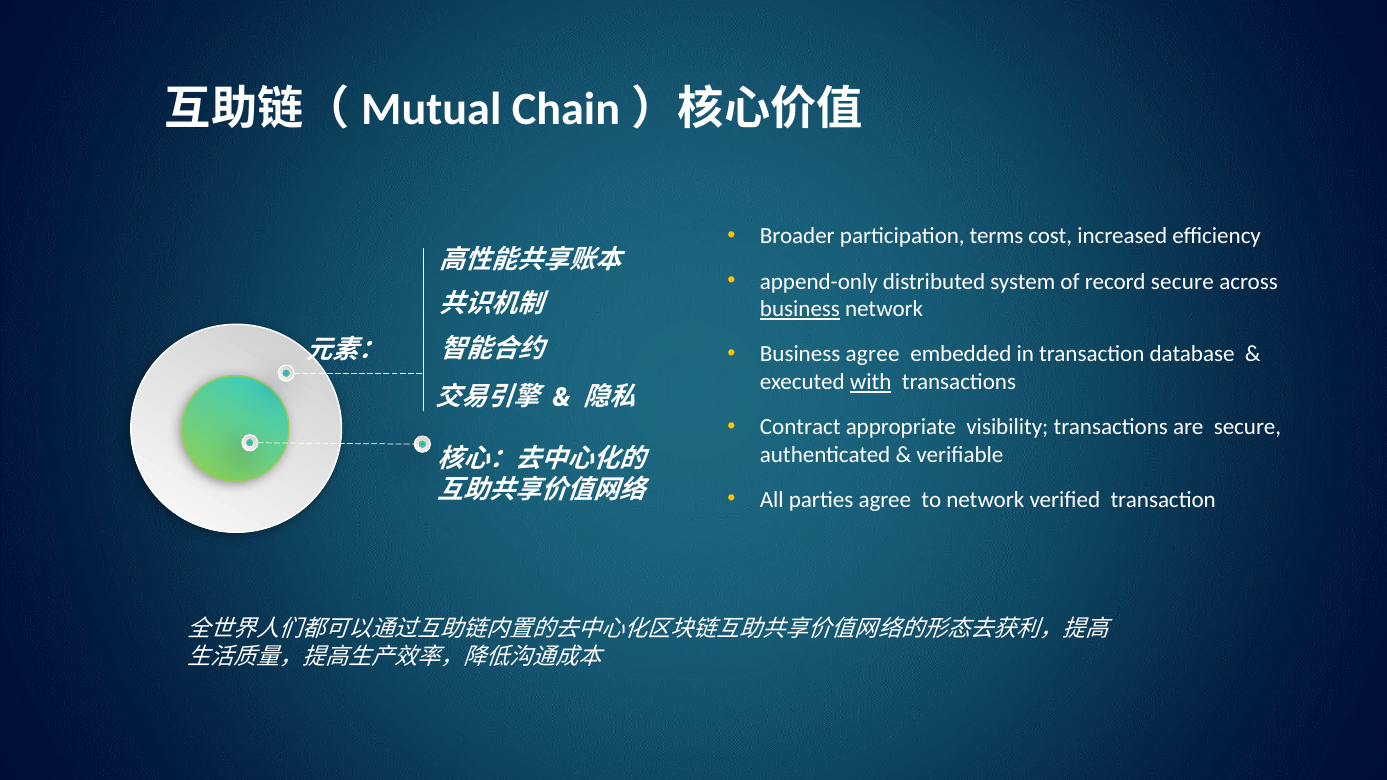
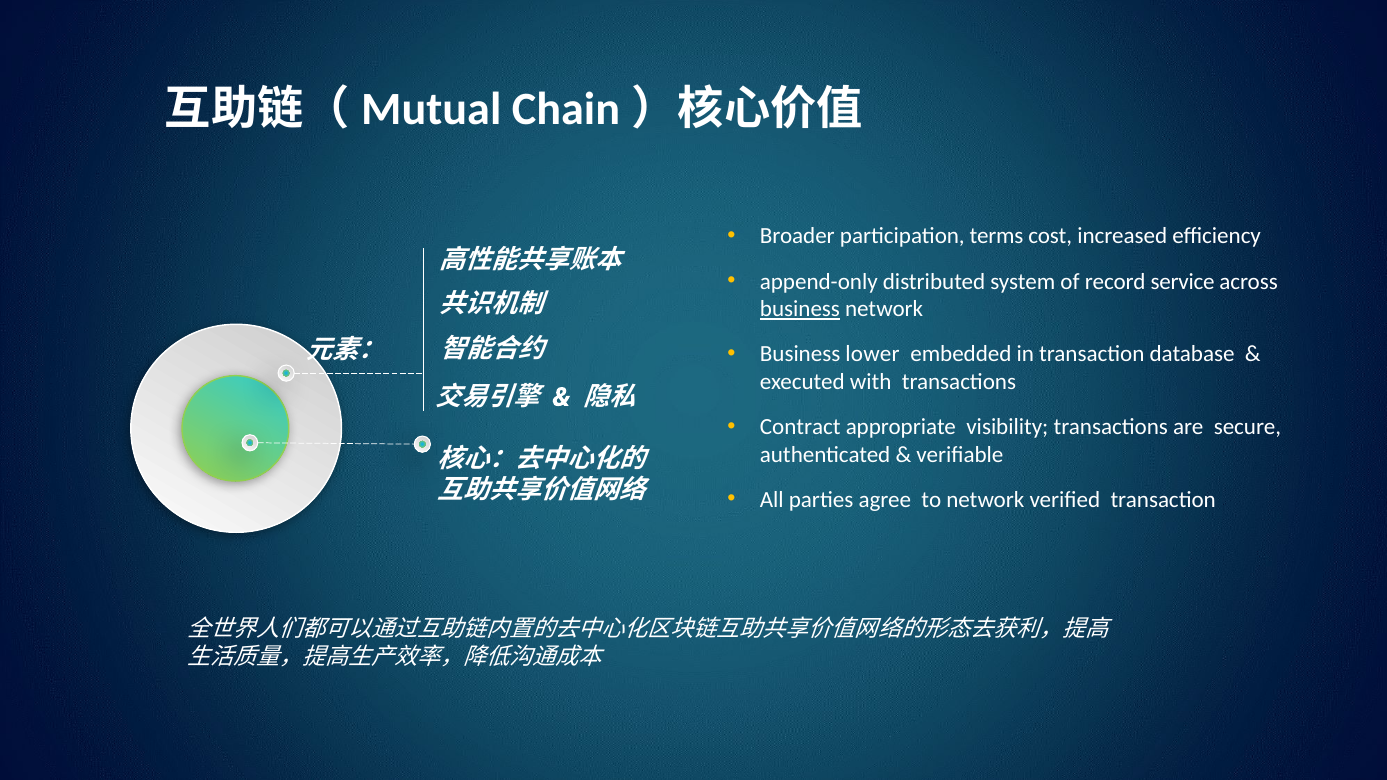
record secure: secure -> service
Business agree: agree -> lower
with underline: present -> none
